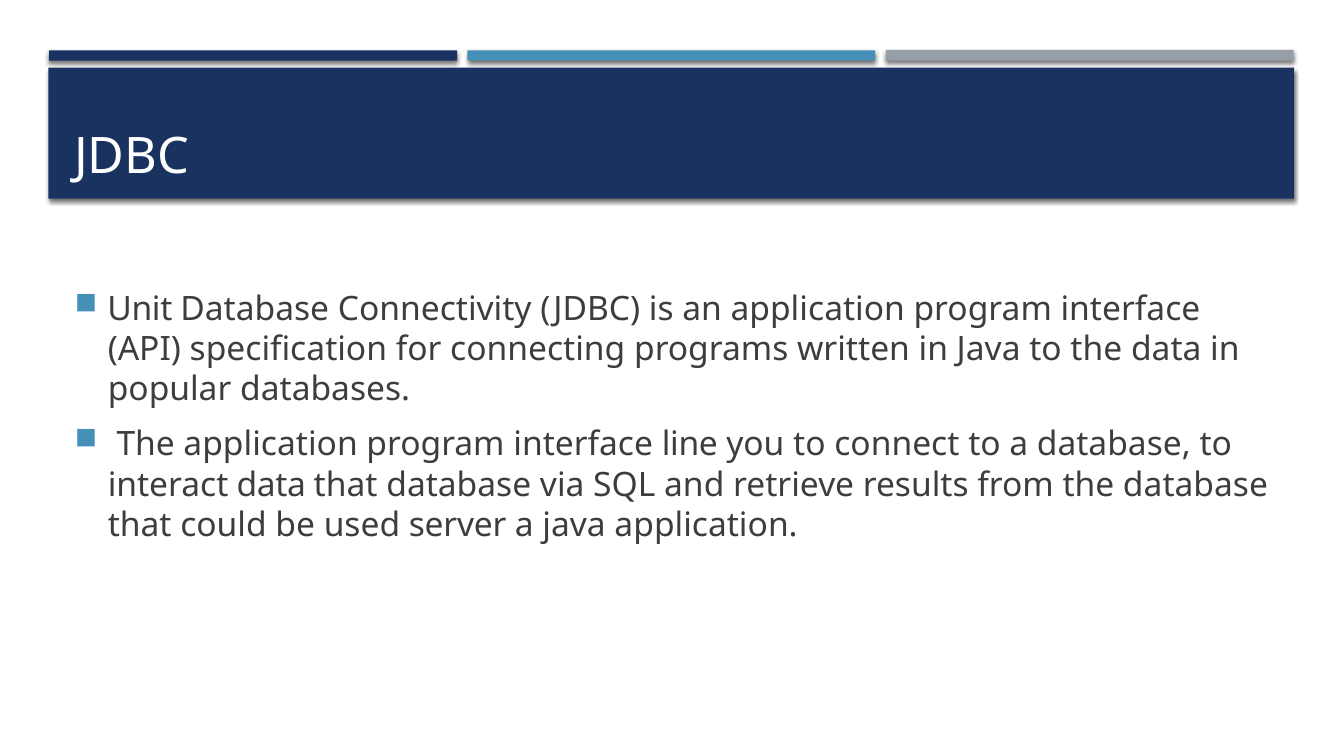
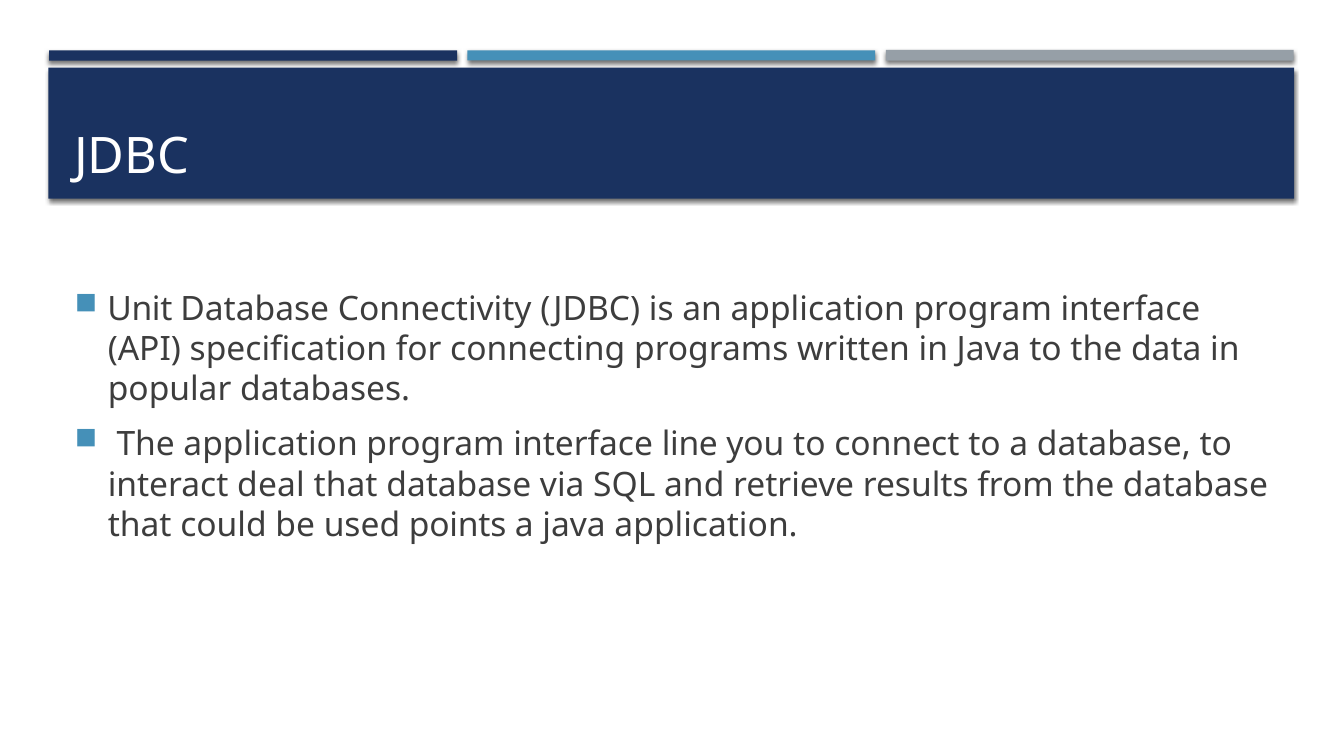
interact data: data -> deal
server: server -> points
